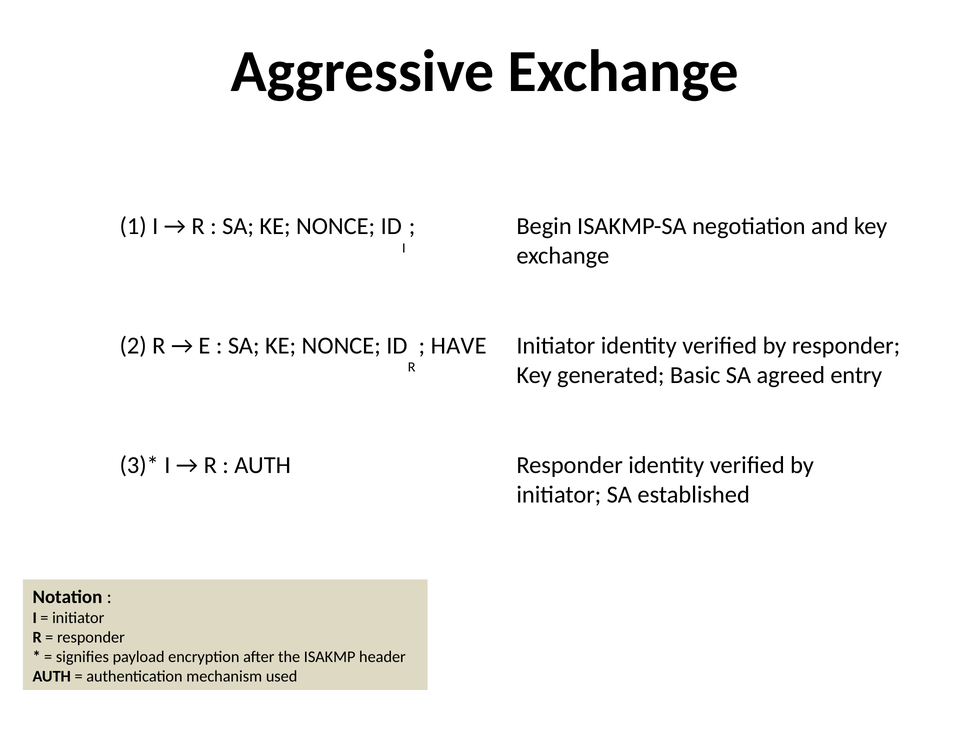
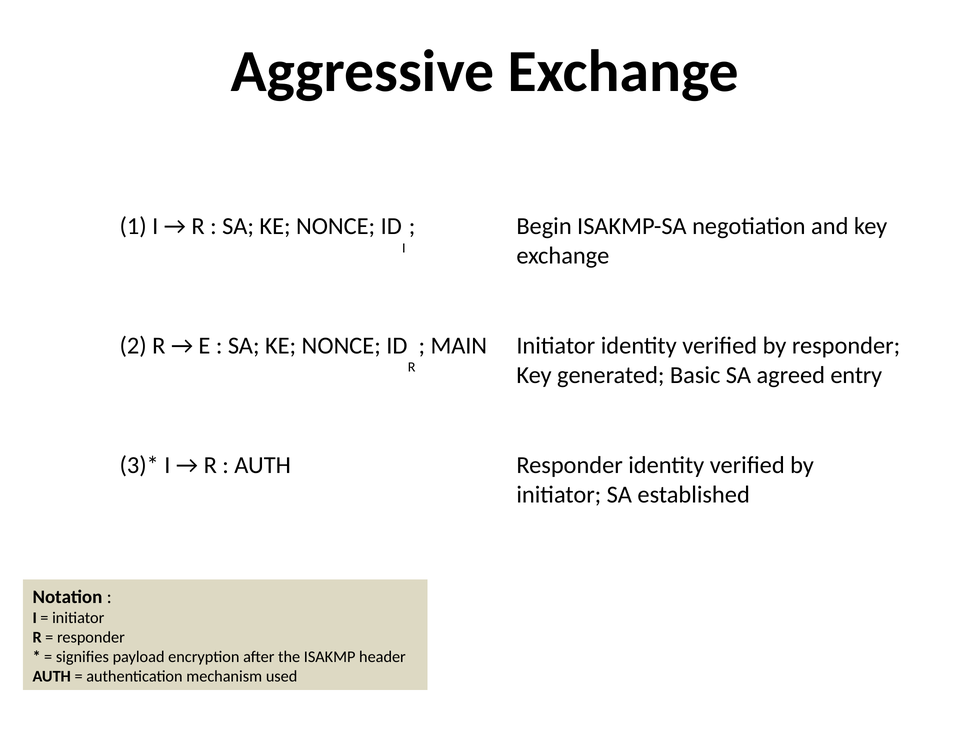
HAVE: HAVE -> MAIN
